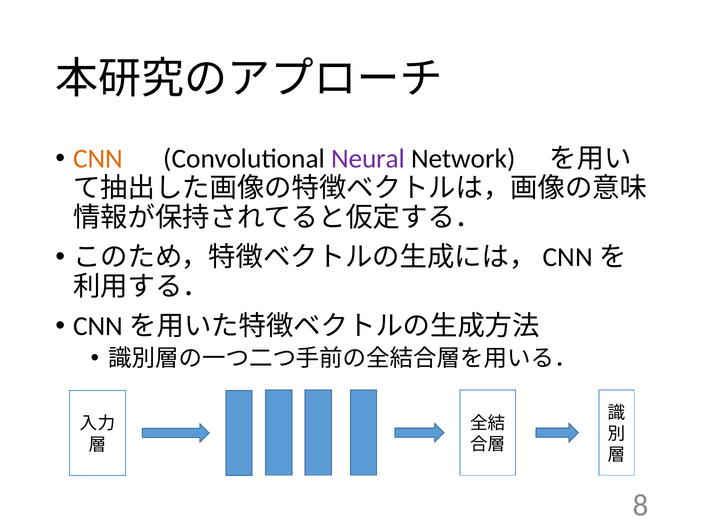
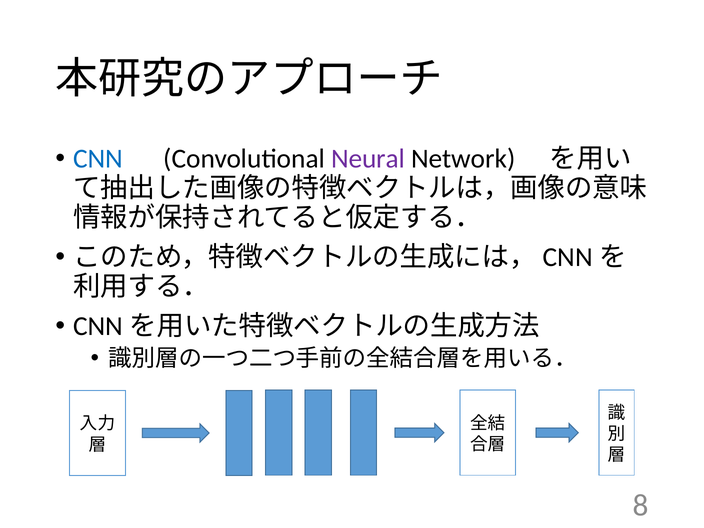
CNN colour: orange -> blue
